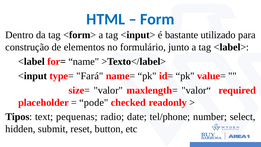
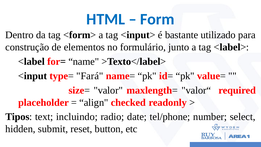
pode: pode -> align
pequenas: pequenas -> incluindo
